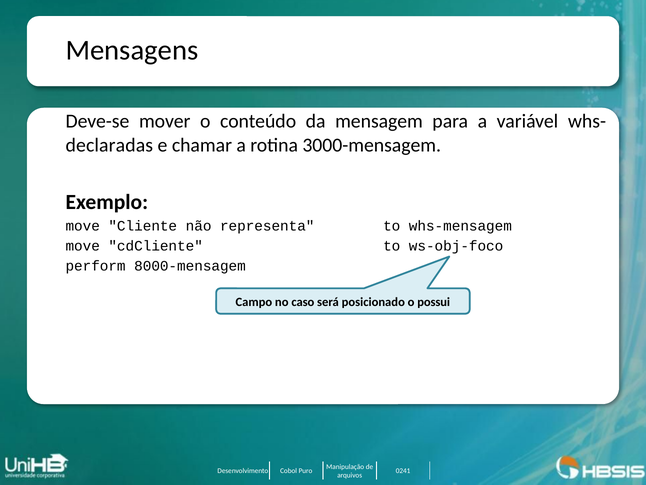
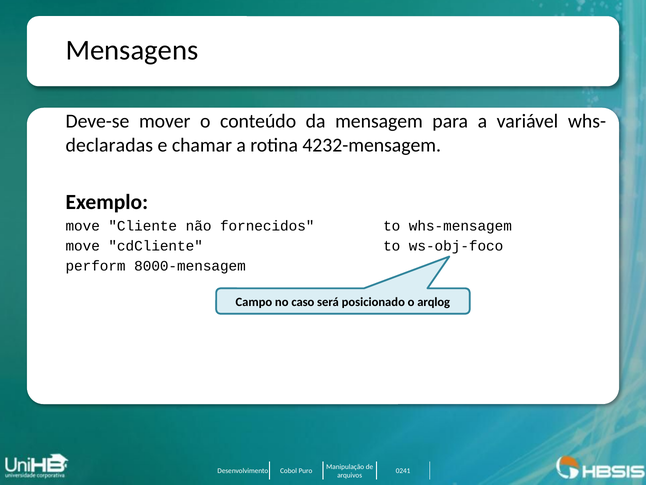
3000-mensagem: 3000-mensagem -> 4232-mensagem
representa: representa -> fornecidos
possui: possui -> arqlog
